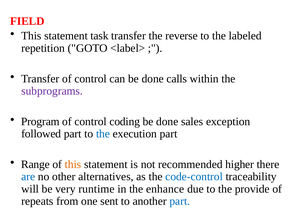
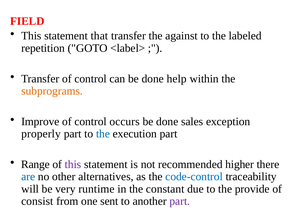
task: task -> that
reverse: reverse -> against
calls: calls -> help
subprograms colour: purple -> orange
Program: Program -> Improve
coding: coding -> occurs
followed: followed -> properly
this at (73, 165) colour: orange -> purple
enhance: enhance -> constant
repeats: repeats -> consist
part at (180, 202) colour: blue -> purple
